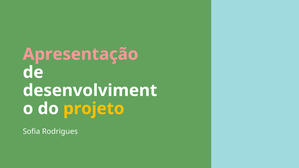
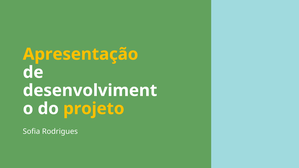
Apresentação colour: pink -> yellow
